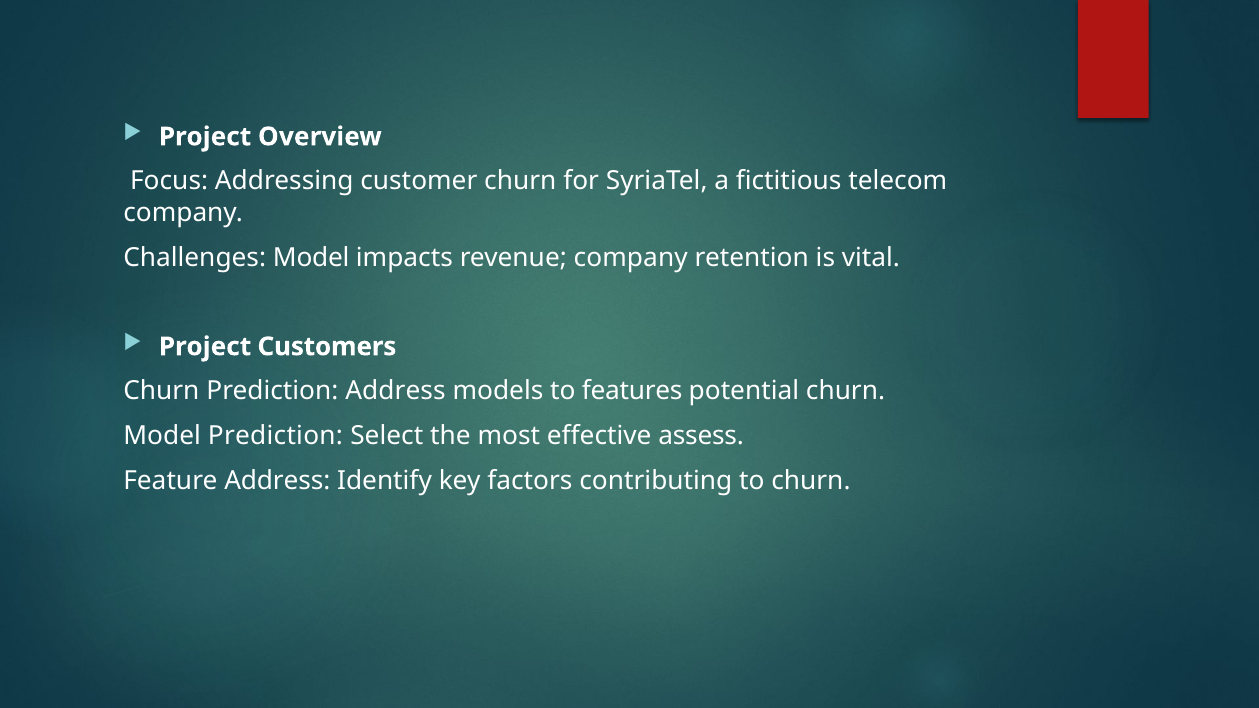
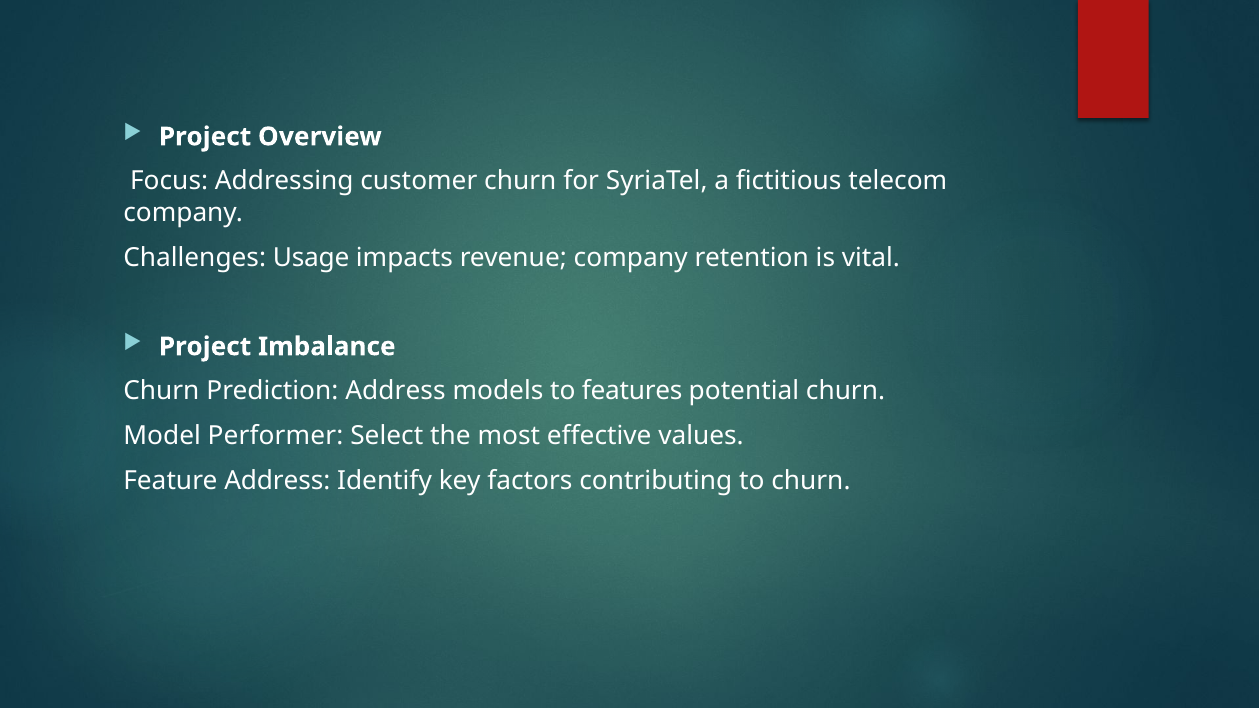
Challenges Model: Model -> Usage
Customers: Customers -> Imbalance
Model Prediction: Prediction -> Performer
assess: assess -> values
